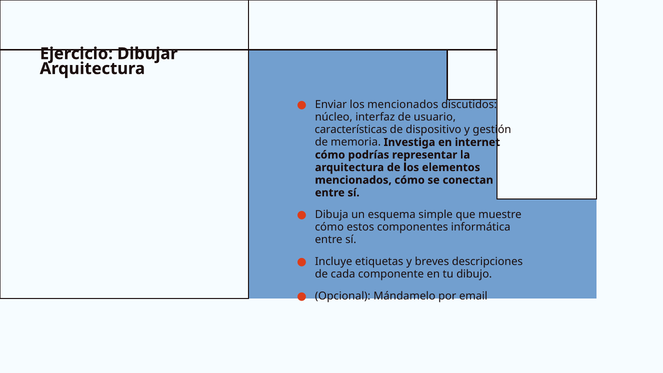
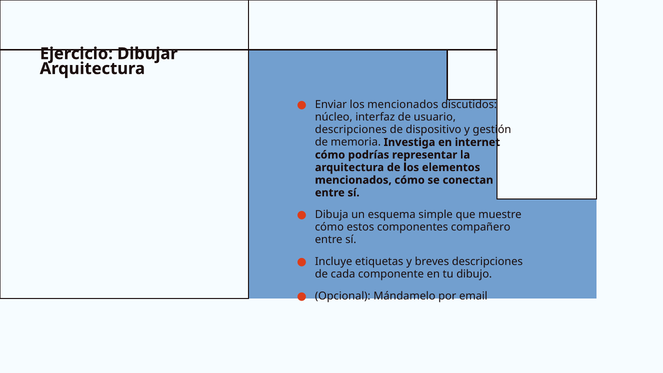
características at (351, 130): características -> descripciones
informática: informática -> compañero
